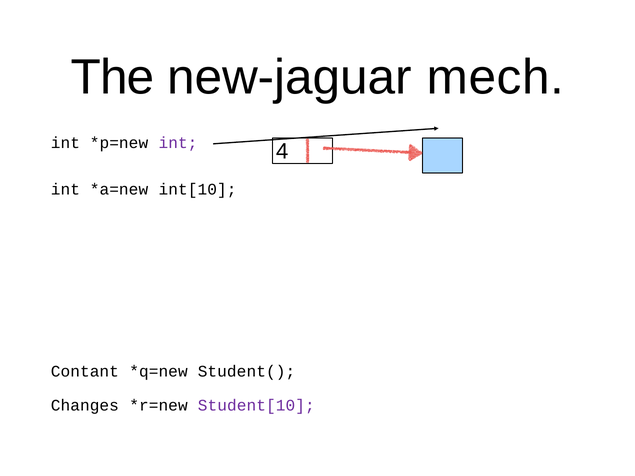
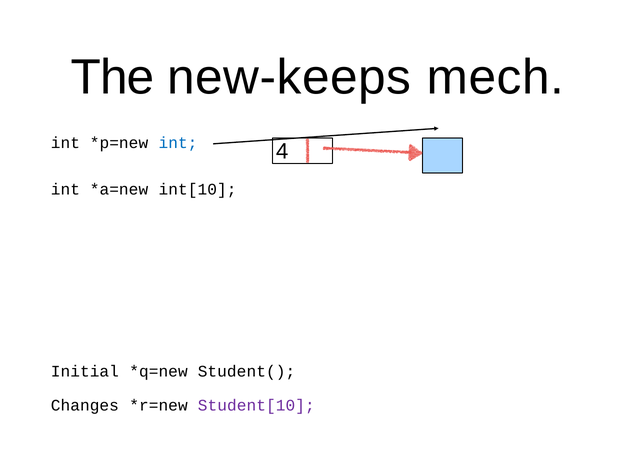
new-jaguar: new-jaguar -> new-keeps
int at (178, 143) colour: purple -> blue
Contant: Contant -> Initial
